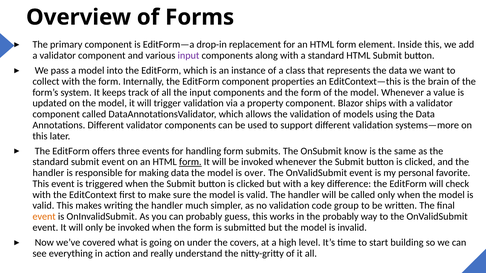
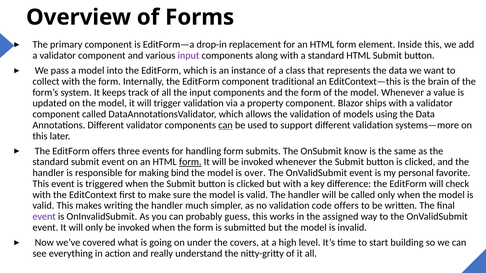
properties: properties -> traditional
can at (225, 125) underline: none -> present
making data: data -> bind
code group: group -> offers
event at (44, 217) colour: orange -> purple
the probably: probably -> assigned
